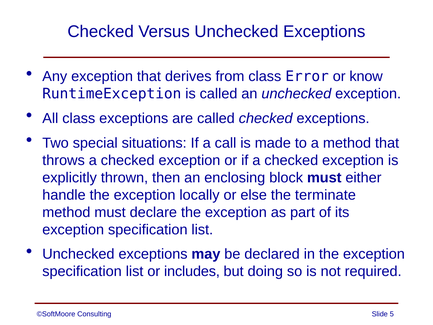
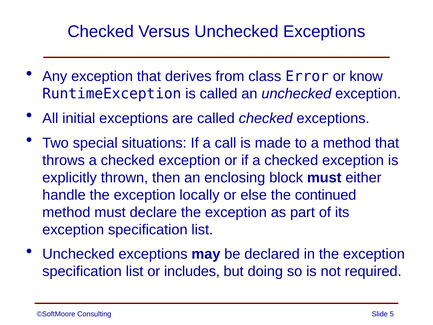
All class: class -> initial
terminate: terminate -> continued
